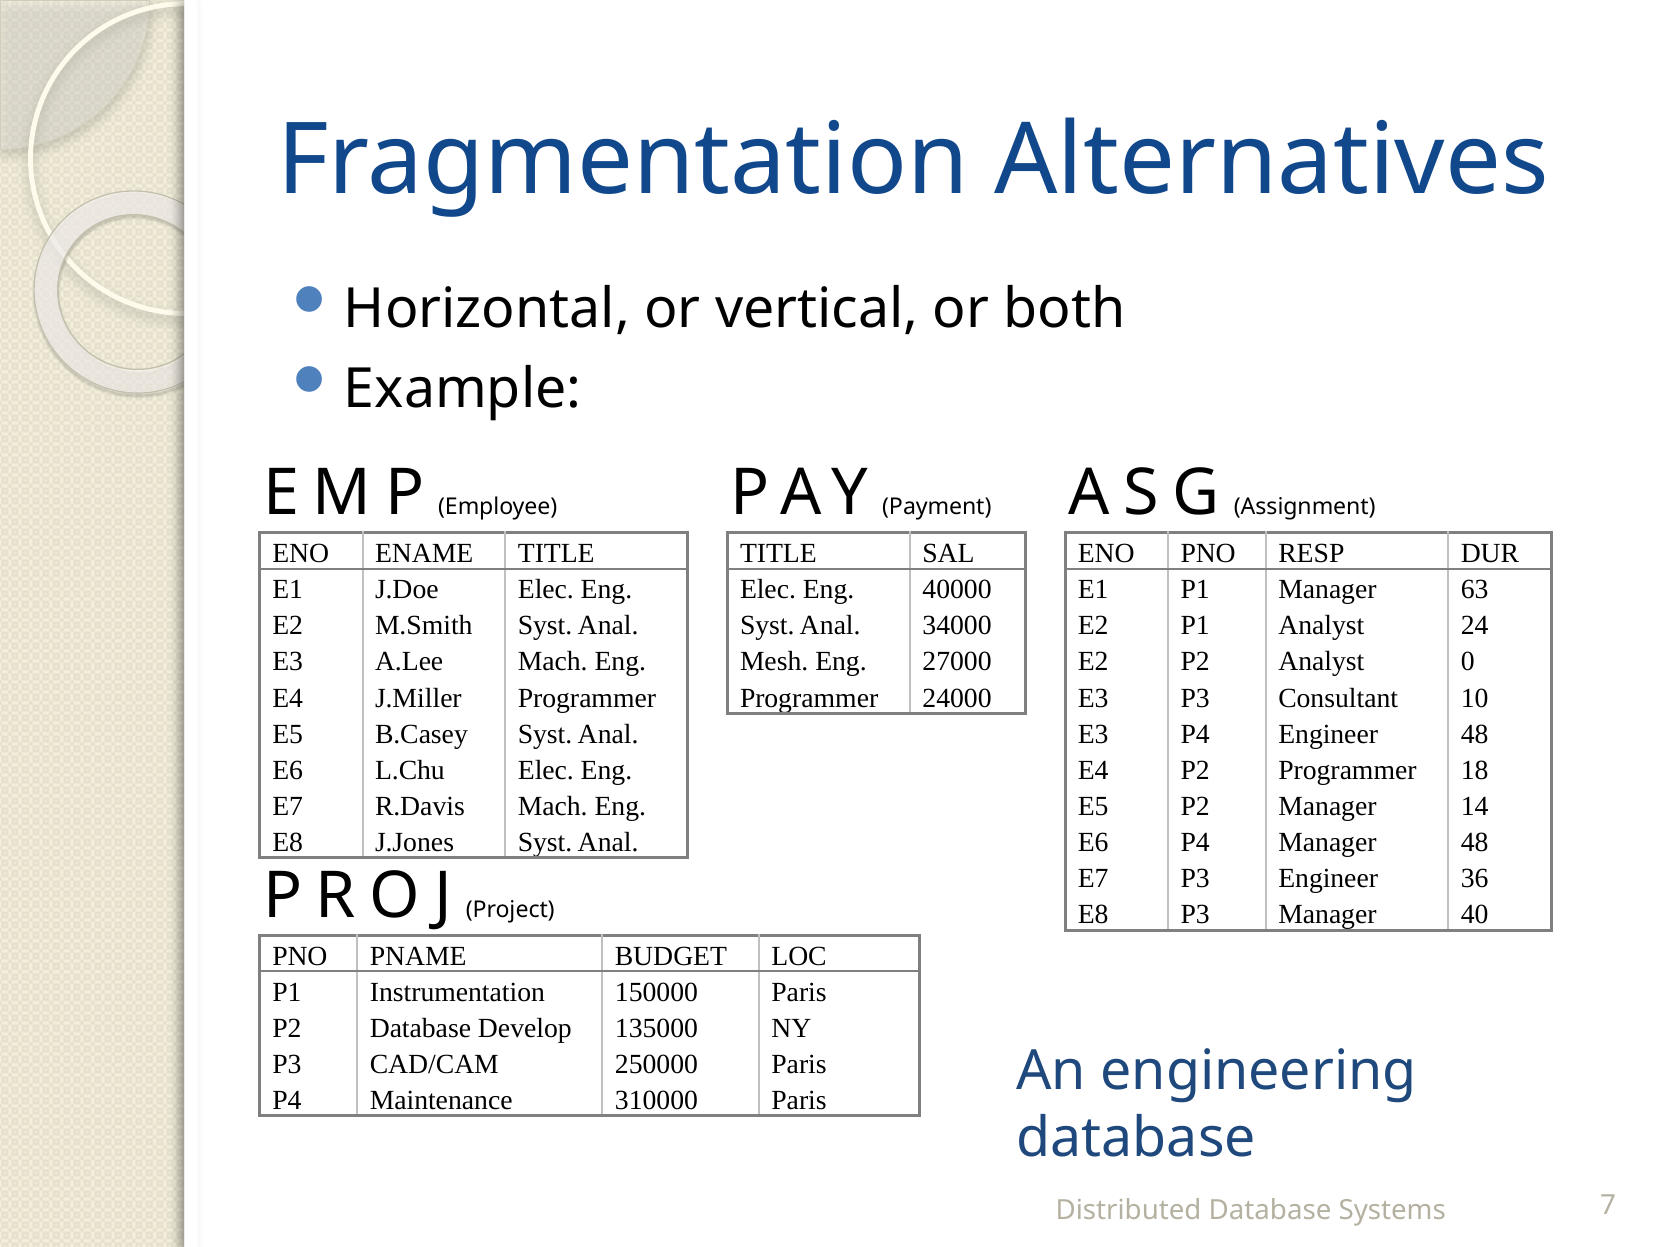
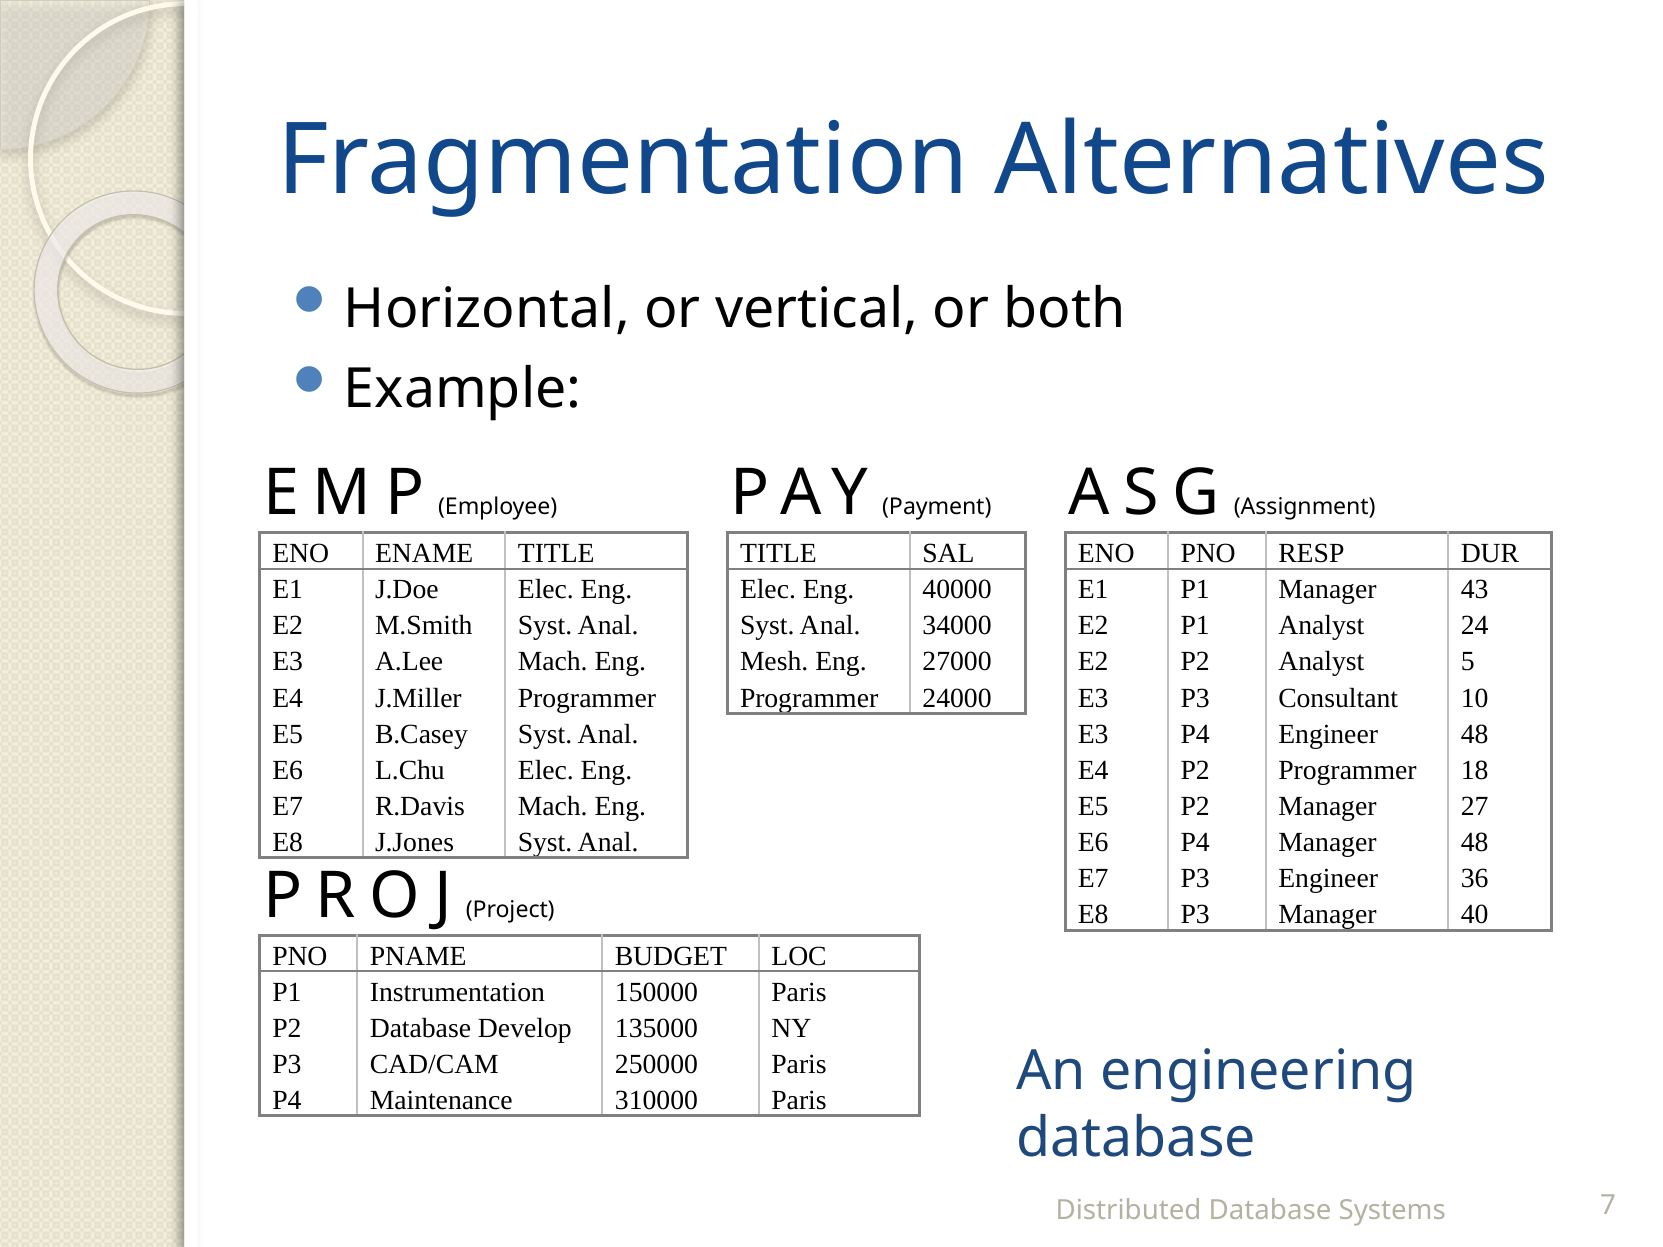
63: 63 -> 43
0: 0 -> 5
14: 14 -> 27
